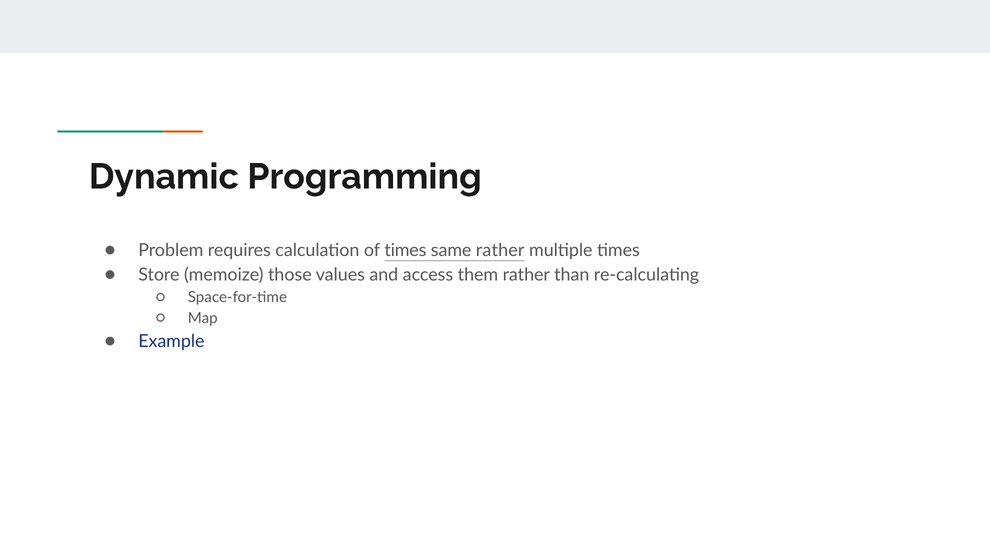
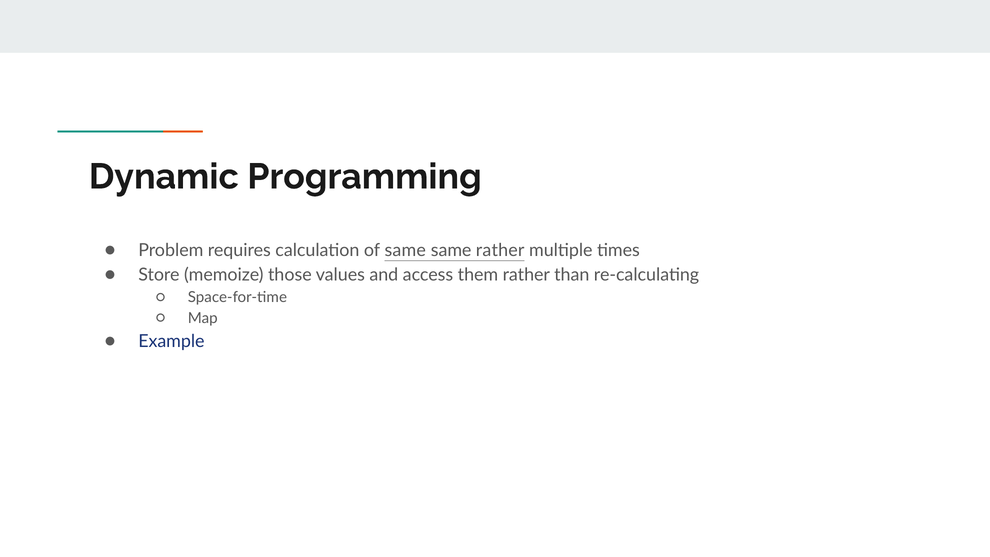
of times: times -> same
